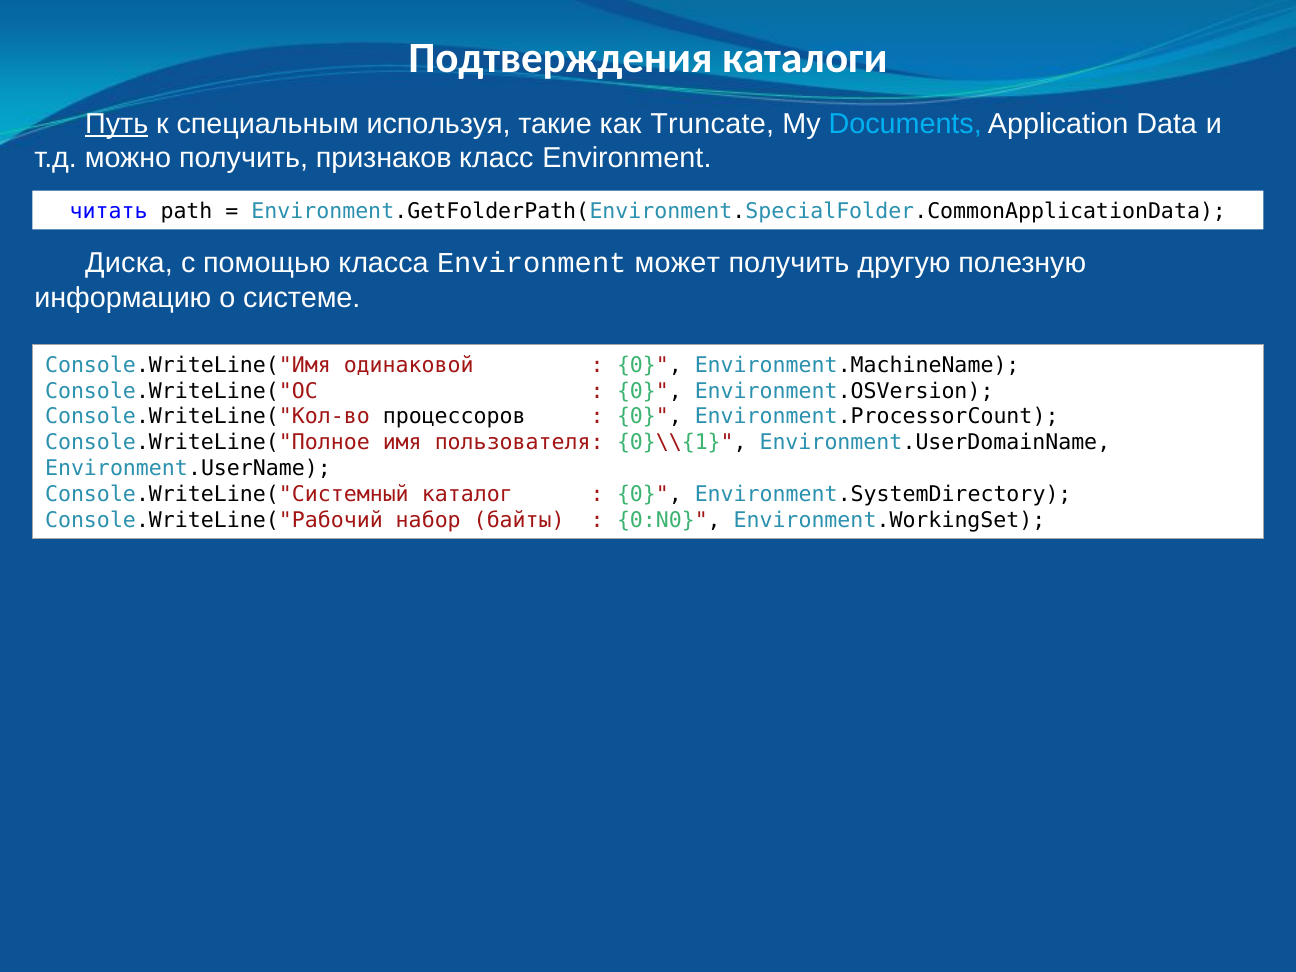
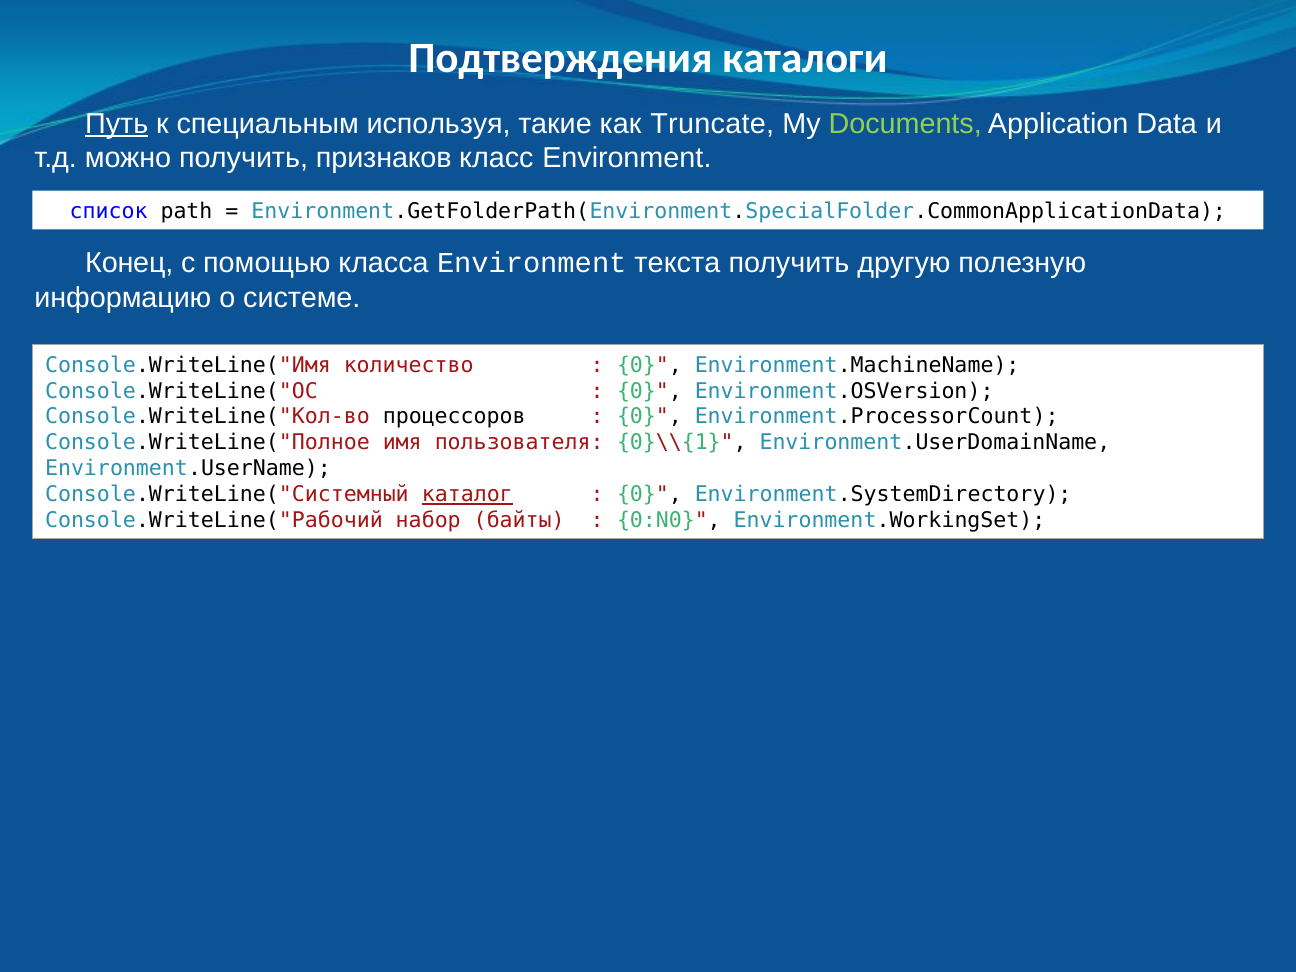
Documents colour: light blue -> light green
читать: читать -> список
Диска: Диска -> Конец
может: может -> текста
одинаковой: одинаковой -> количество
каталог underline: none -> present
